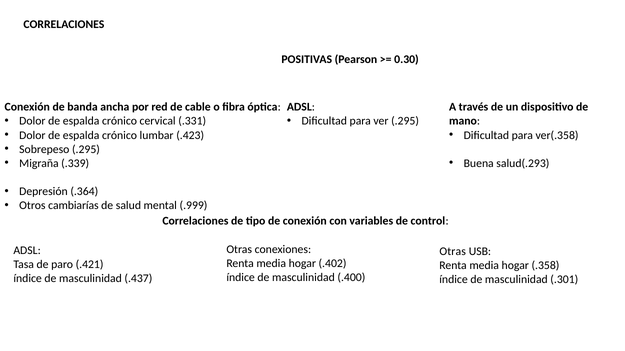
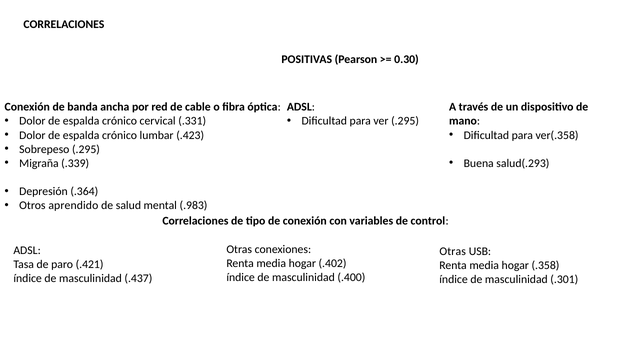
cambiarías: cambiarías -> aprendido
.999: .999 -> .983
